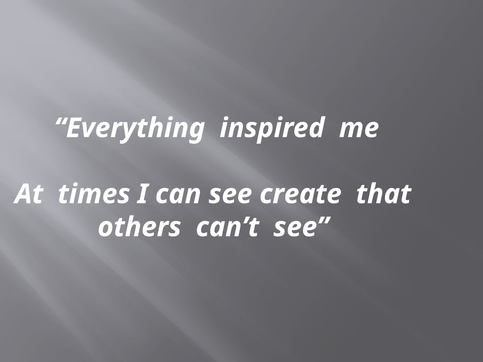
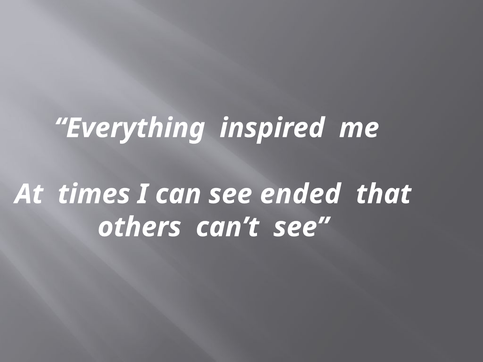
create: create -> ended
